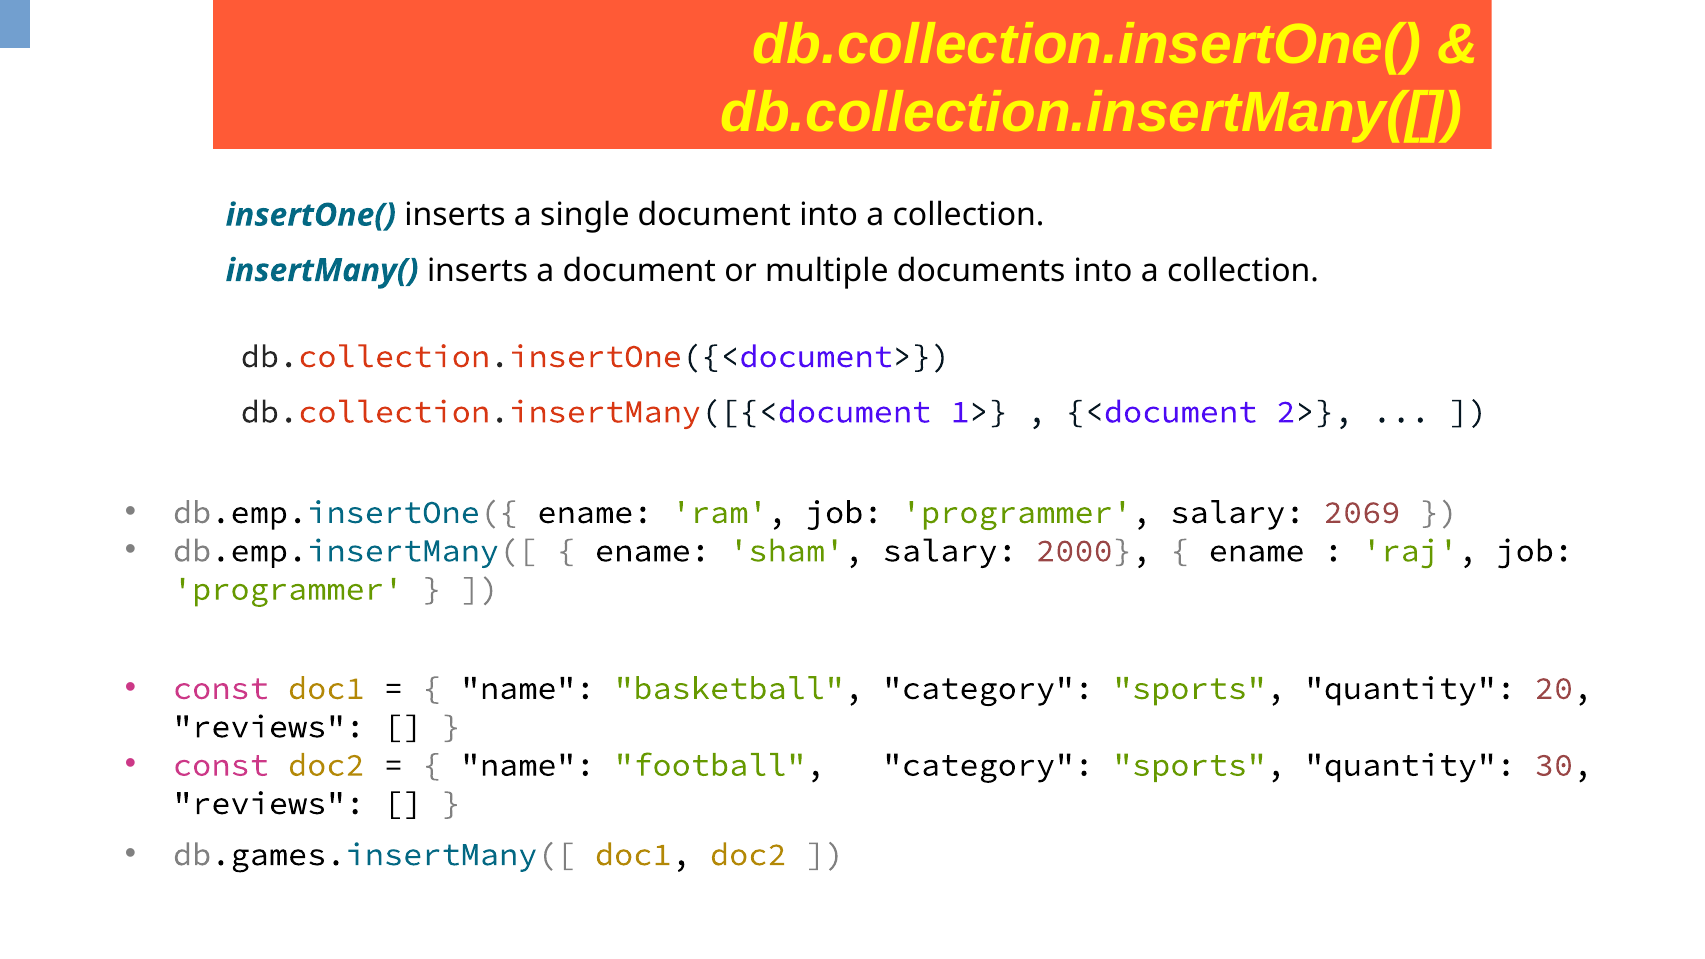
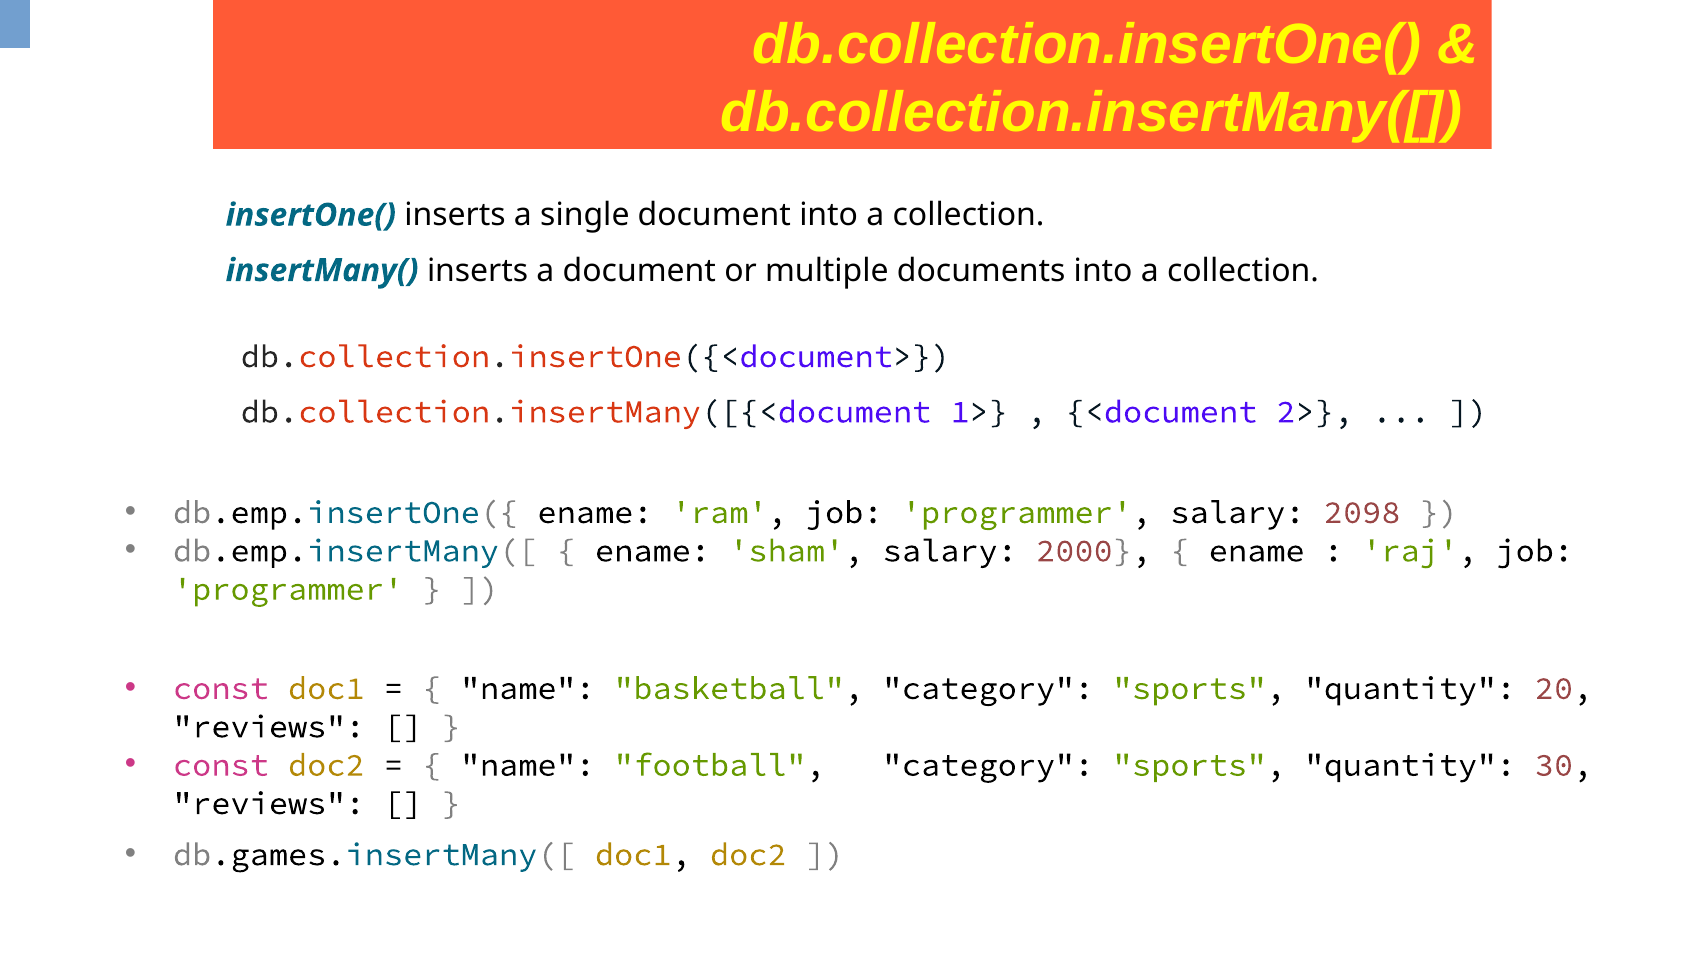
2069: 2069 -> 2098
